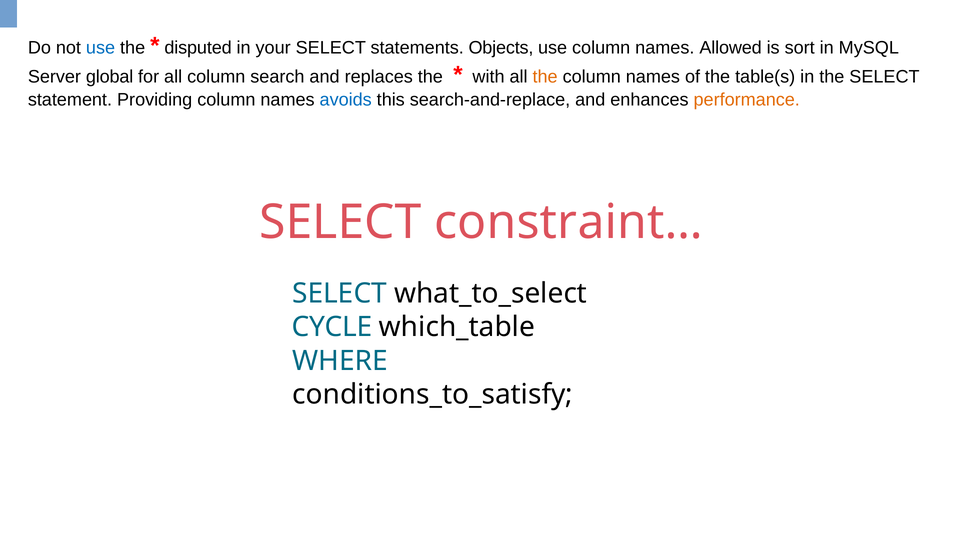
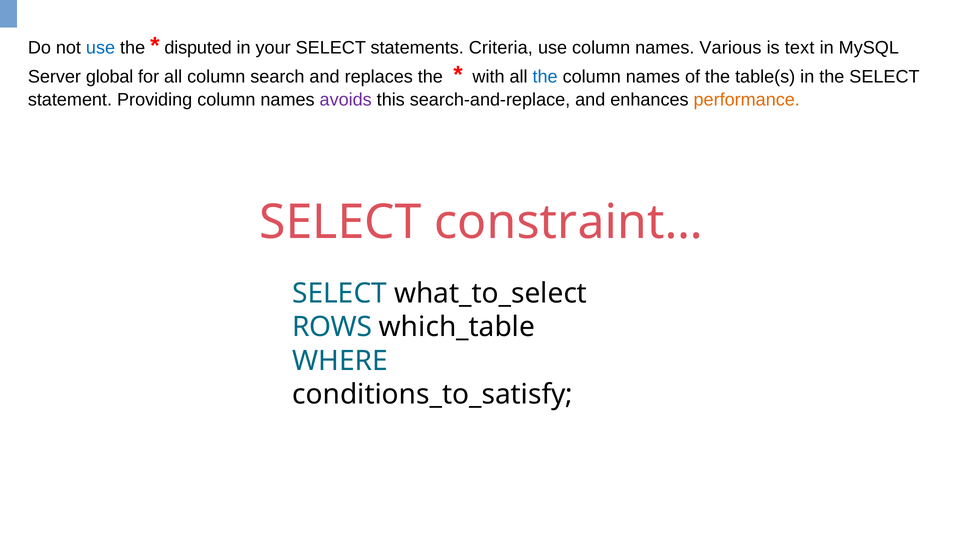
Objects: Objects -> Criteria
Allowed: Allowed -> Various
sort: sort -> text
the at (545, 77) colour: orange -> blue
avoids colour: blue -> purple
CYCLE: CYCLE -> ROWS
